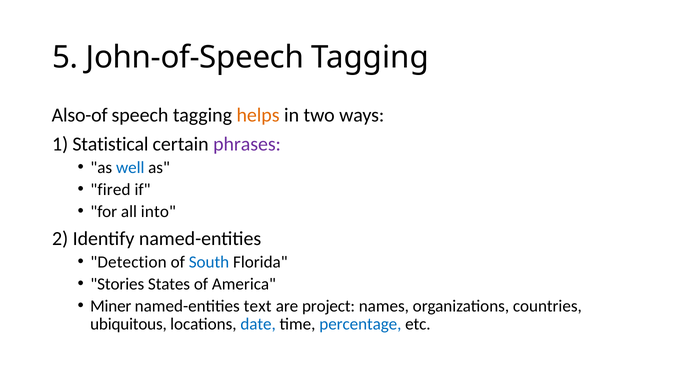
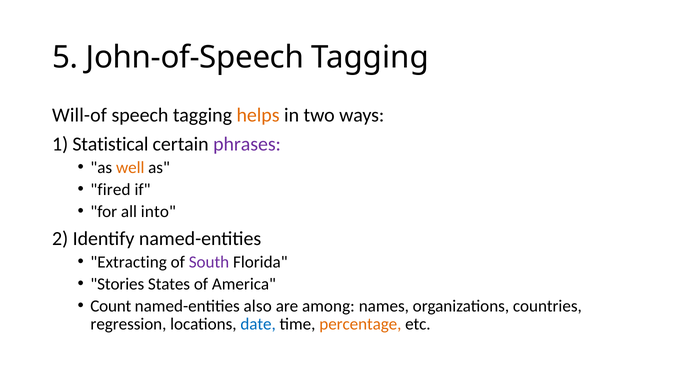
Also-of: Also-of -> Will-of
well colour: blue -> orange
Detection: Detection -> Extracting
South colour: blue -> purple
Miner: Miner -> Count
text: text -> also
project: project -> among
ubiquitous: ubiquitous -> regression
percentage colour: blue -> orange
